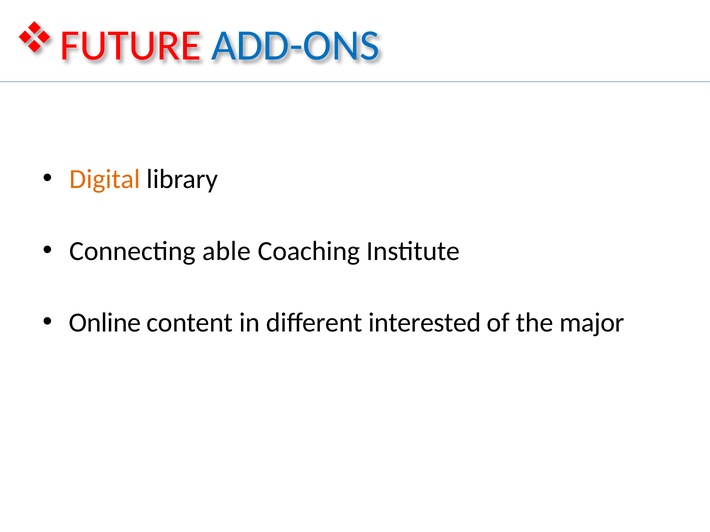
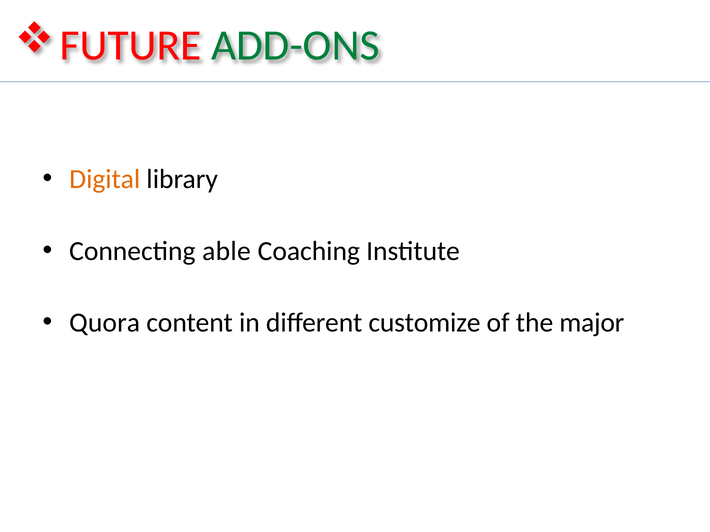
ADD-ONS colour: blue -> green
Online: Online -> Quora
interested: interested -> customize
